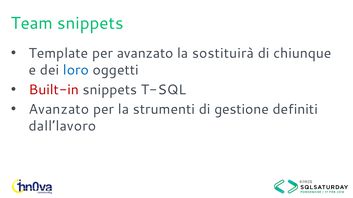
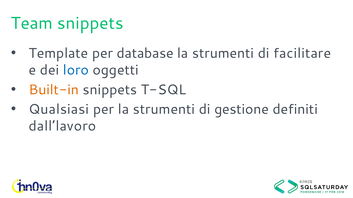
per avanzato: avanzato -> database
sostituirà at (223, 53): sostituirà -> strumenti
chiunque: chiunque -> facilitare
Built-in colour: red -> orange
Avanzato at (59, 110): Avanzato -> Qualsiasi
